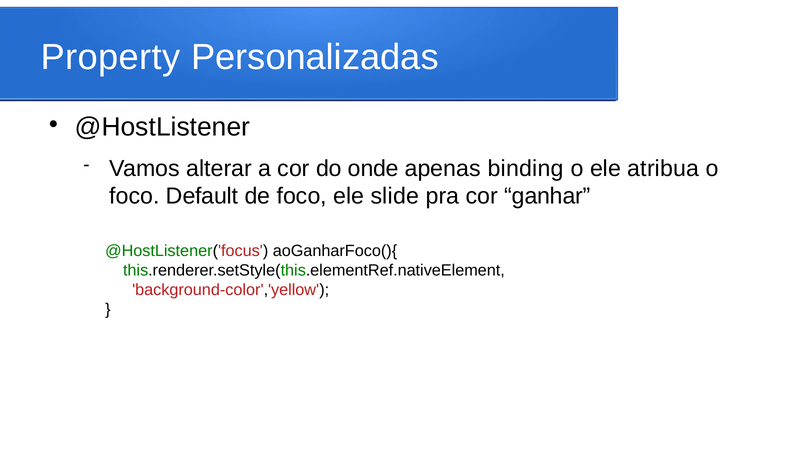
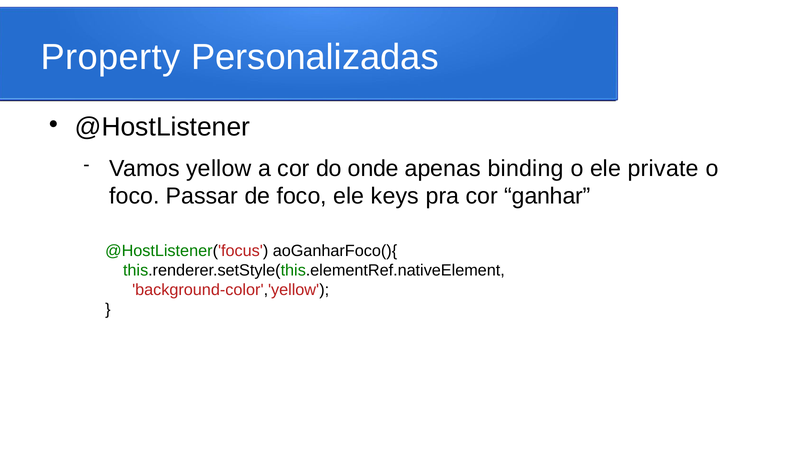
alterar: alterar -> yellow
atribua: atribua -> private
Default: Default -> Passar
slide: slide -> keys
